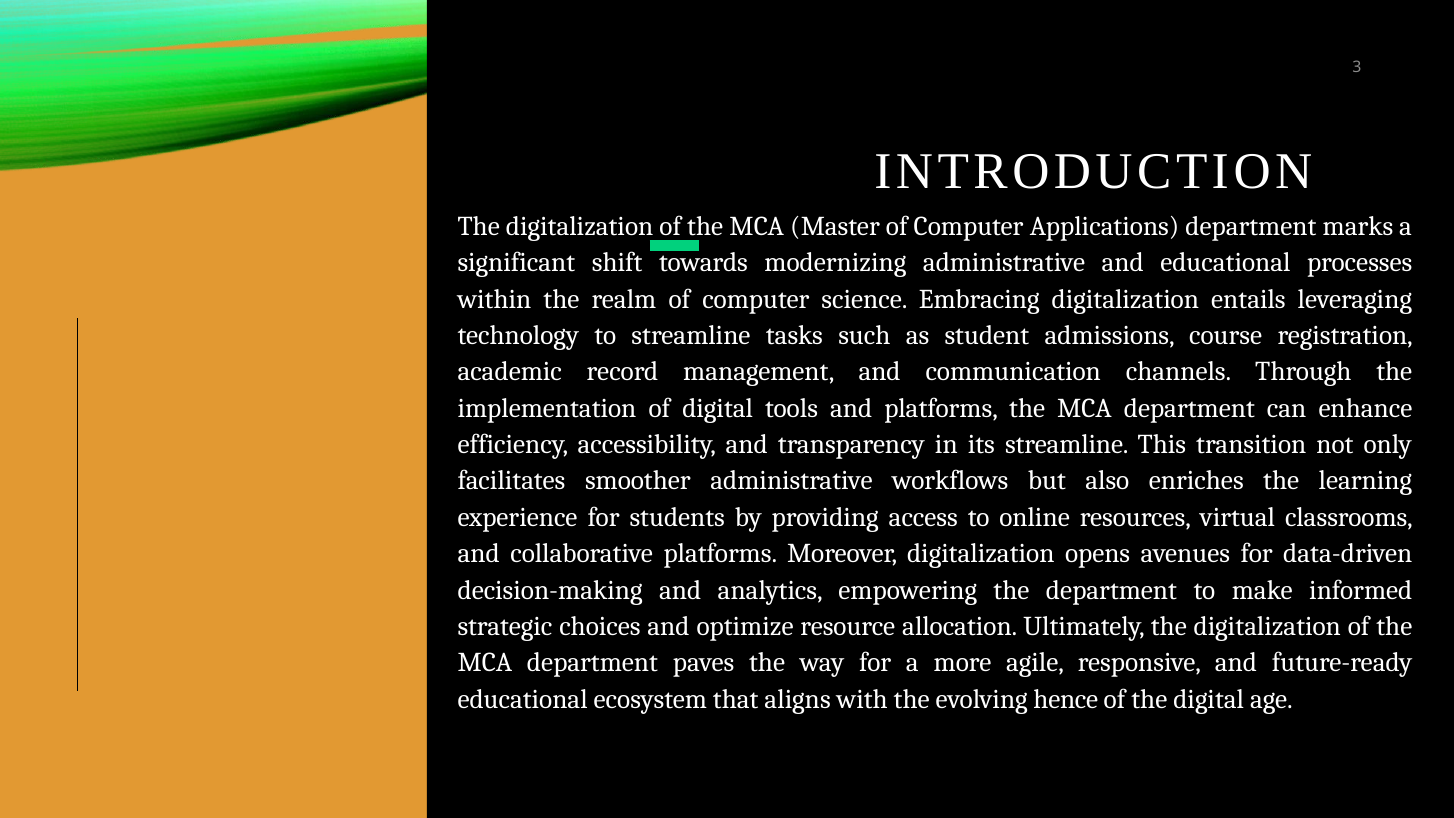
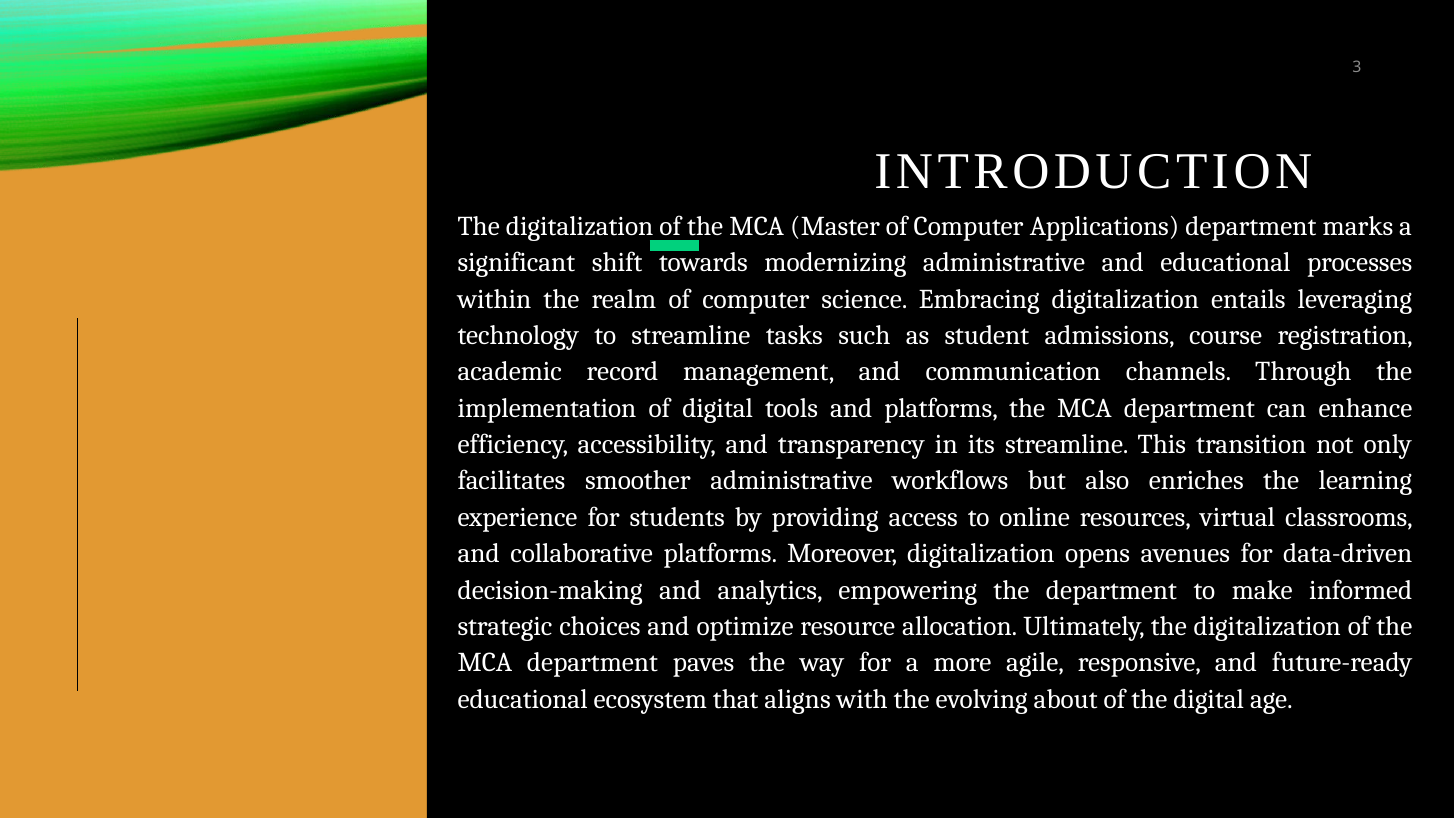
hence: hence -> about
